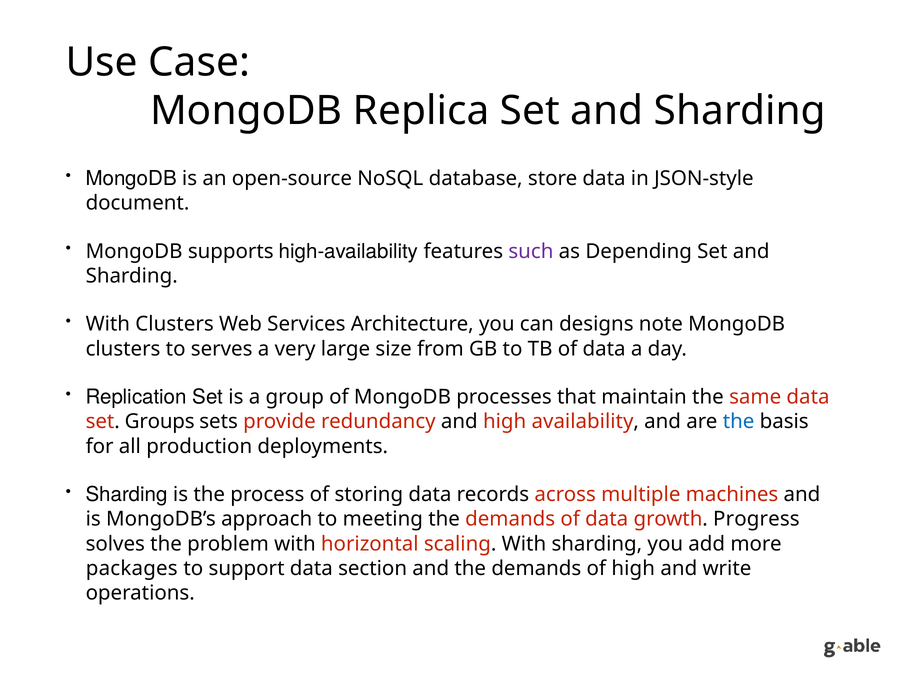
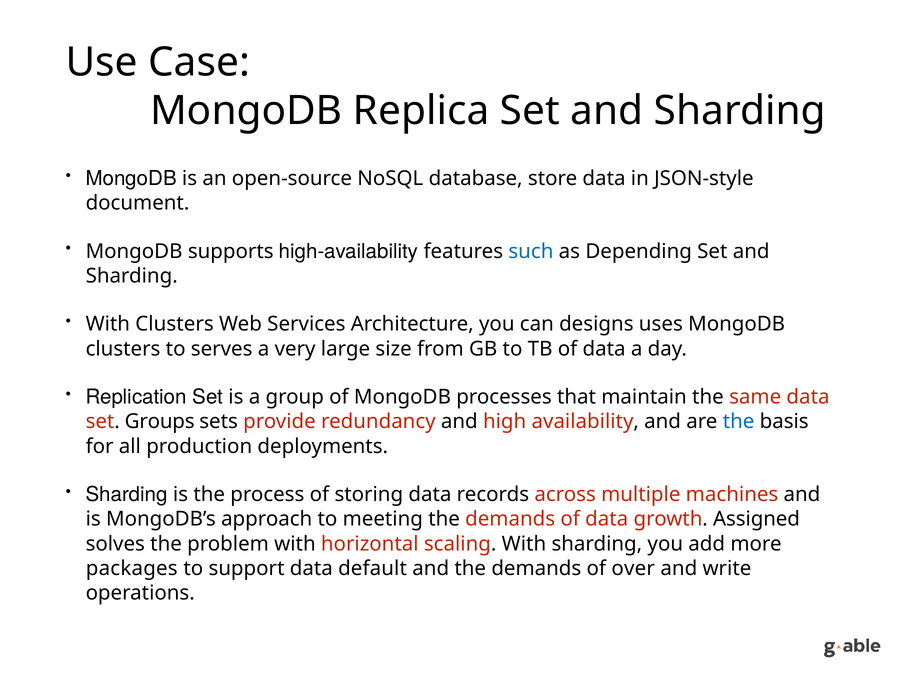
such colour: purple -> blue
note: note -> uses
Progress: Progress -> Assigned
section: section -> default
of high: high -> over
